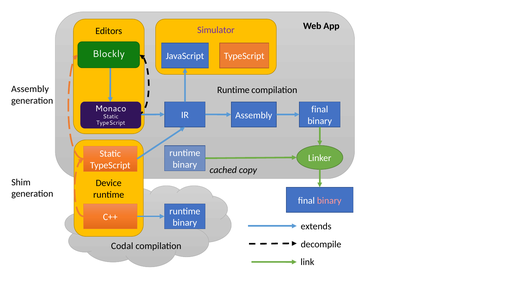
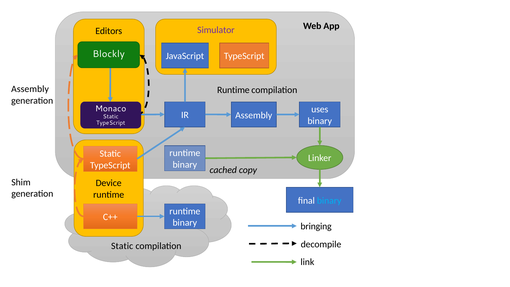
final at (320, 109): final -> uses
binary at (329, 200) colour: pink -> light blue
extends: extends -> bringing
Codal at (122, 246): Codal -> Static
